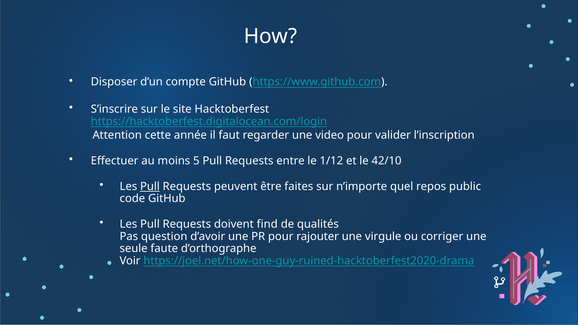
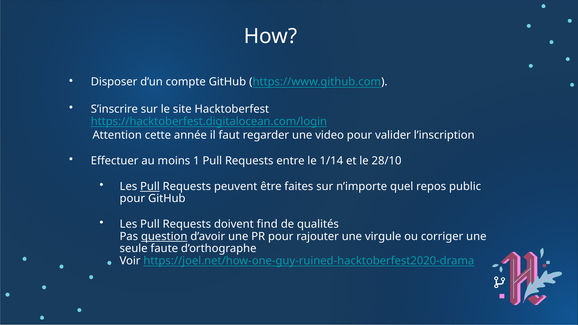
5: 5 -> 1
1/12: 1/12 -> 1/14
42/10: 42/10 -> 28/10
code at (132, 199): code -> pour
question underline: none -> present
